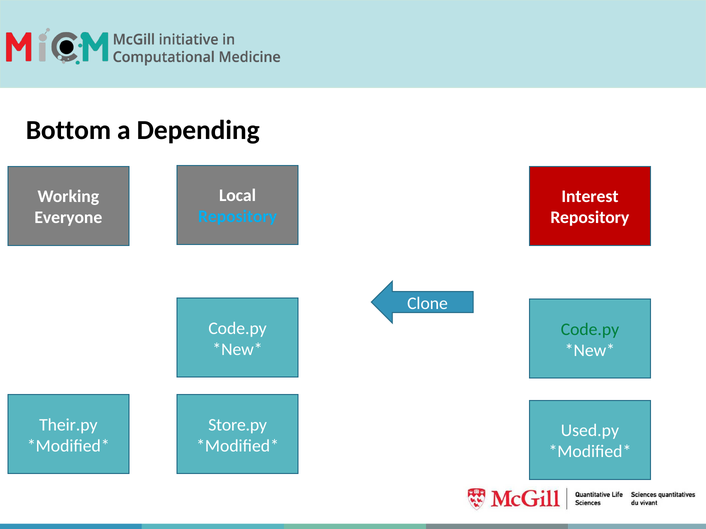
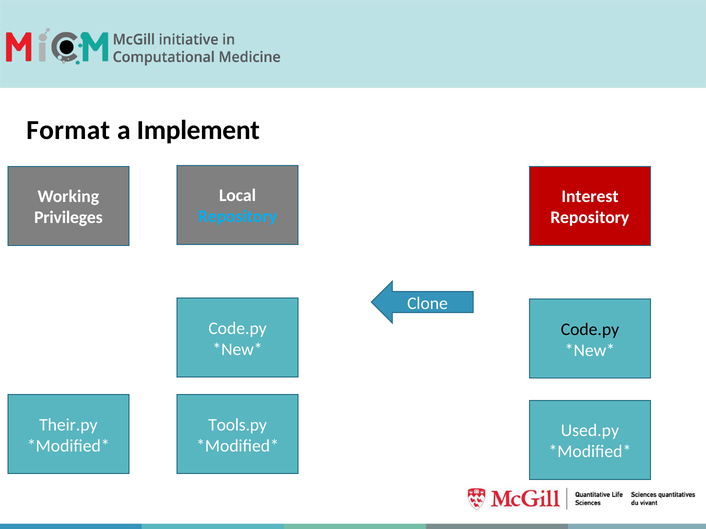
Bottom: Bottom -> Format
Depending: Depending -> Implement
Everyone: Everyone -> Privileges
Code.py at (590, 330) colour: green -> black
Store.py: Store.py -> Tools.py
